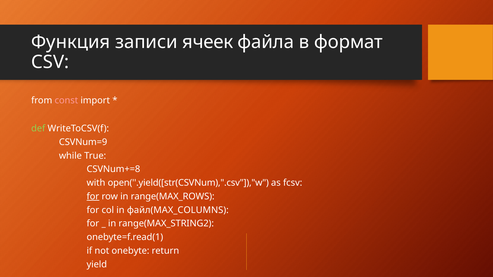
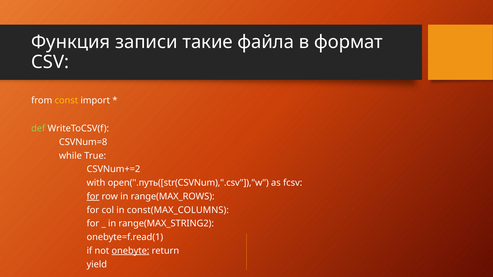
ячеек: ячеек -> такие
const colour: pink -> yellow
CSVNum=9: CSVNum=9 -> CSVNum=8
CSVNum+=8: CSVNum+=8 -> CSVNum+=2
open(''.yield([str(CSVNum),".csv"]),"w: open(''.yield([str(CSVNum),".csv"]),"w -> open(''.путь([str(CSVNum),".csv"]),"w
файл(MAX_COLUMNS: файл(MAX_COLUMNS -> const(MAX_COLUMNS
onebyte underline: none -> present
